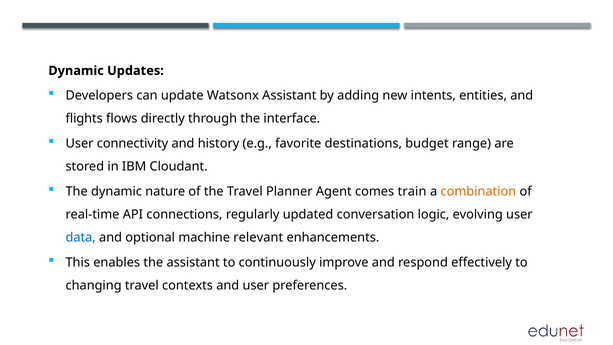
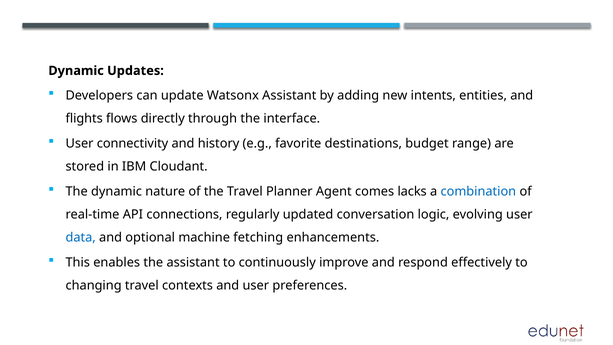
train: train -> lacks
combination colour: orange -> blue
relevant: relevant -> fetching
